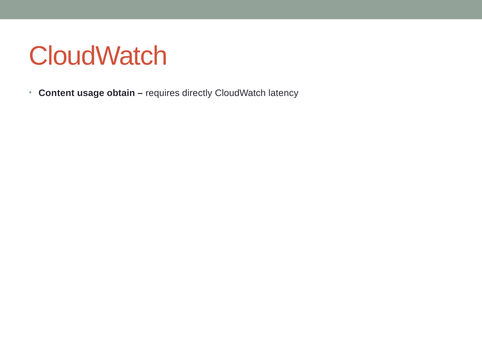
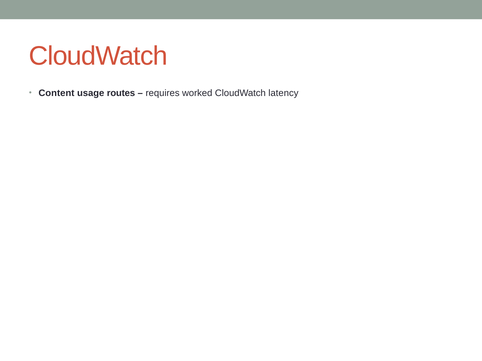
obtain: obtain -> routes
directly: directly -> worked
